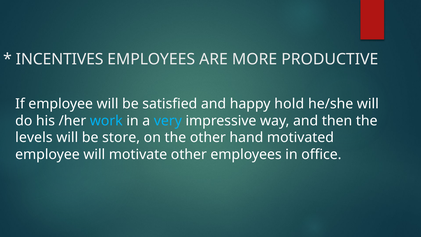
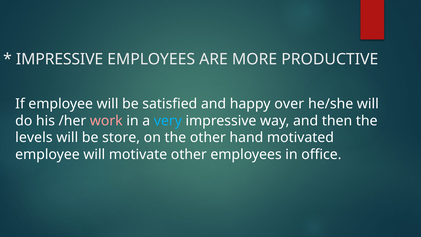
INCENTIVES at (60, 59): INCENTIVES -> IMPRESSIVE
hold: hold -> over
work colour: light blue -> pink
